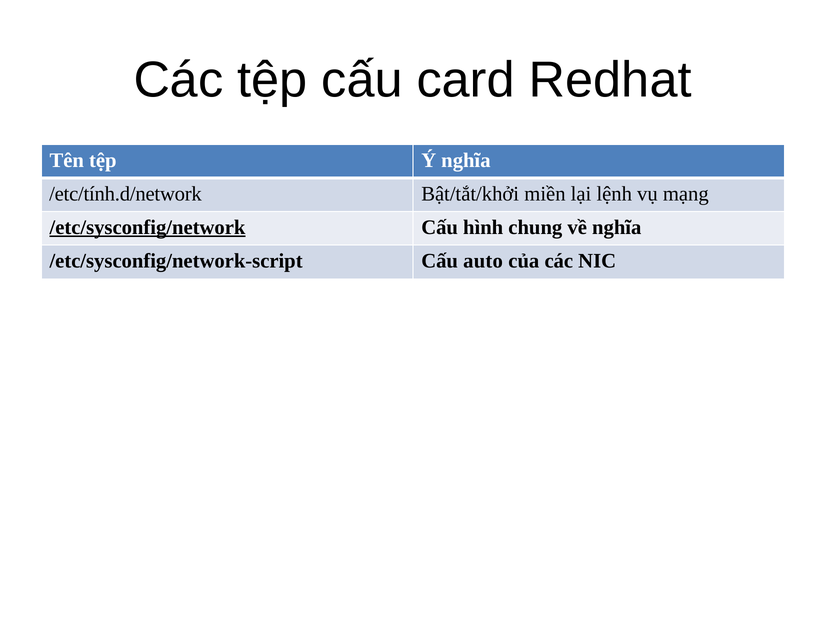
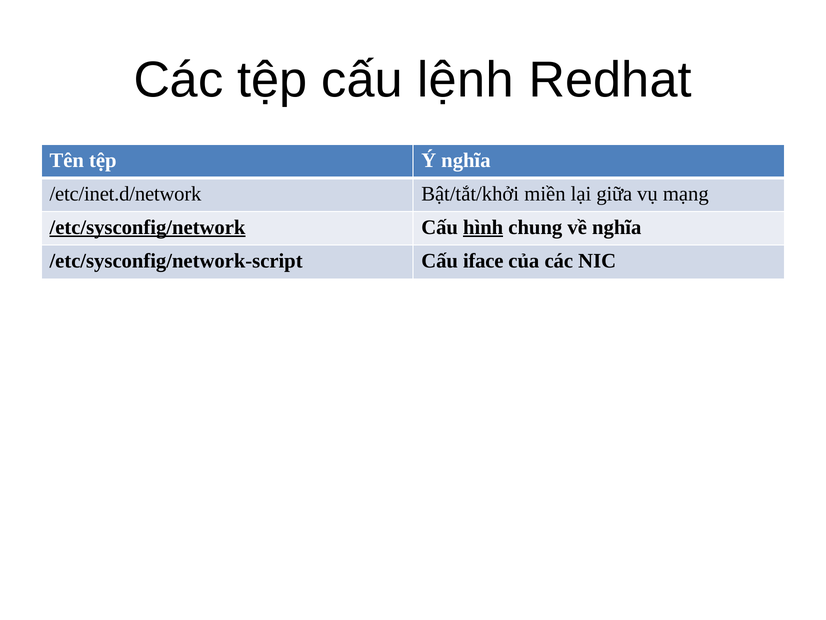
card: card -> lệnh
/etc/tính.d/network: /etc/tính.d/network -> /etc/inet.d/network
lệnh: lệnh -> giữa
hình underline: none -> present
auto: auto -> iface
